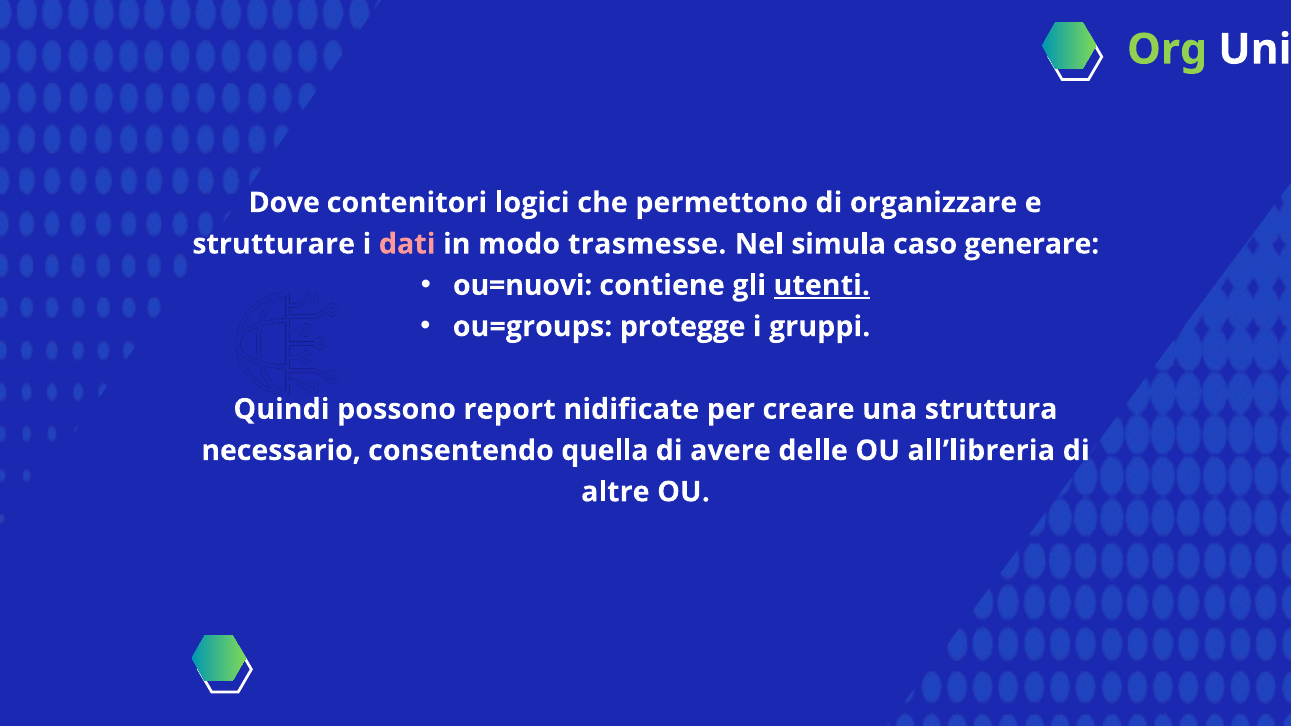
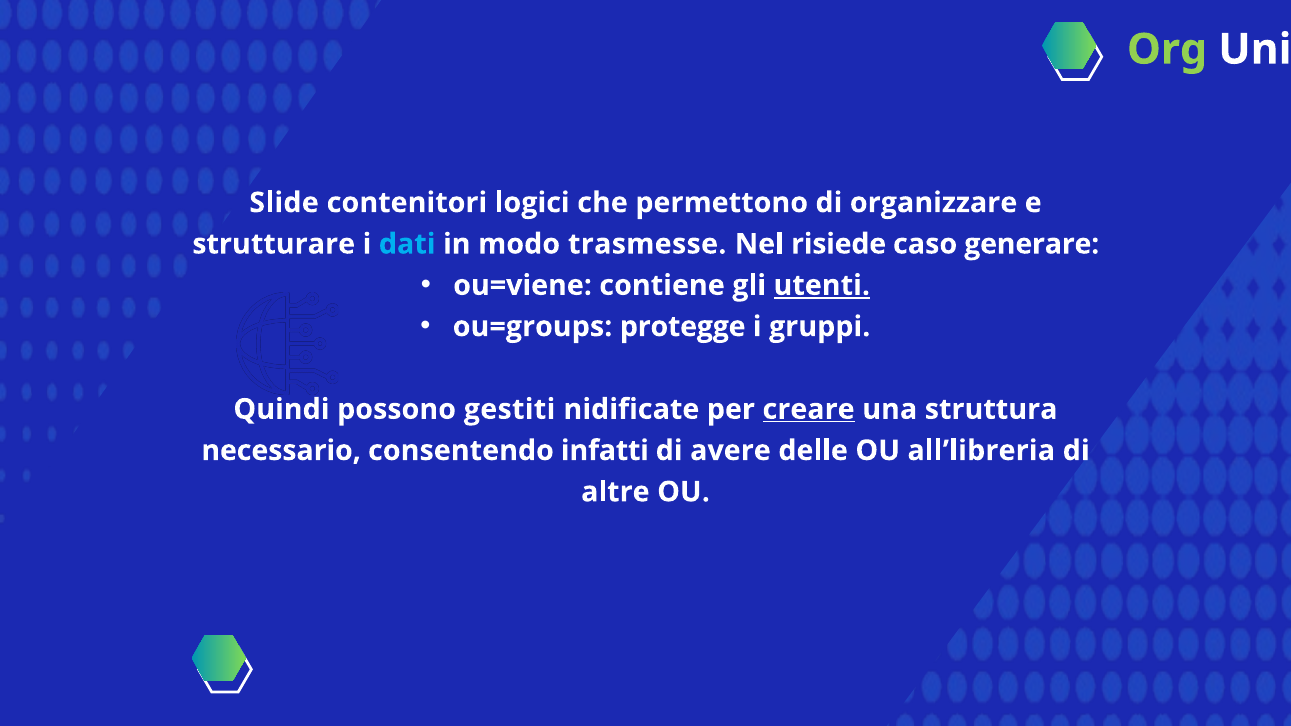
Dove: Dove -> Slide
dati colour: pink -> light blue
simula: simula -> risiede
ou=nuovi: ou=nuovi -> ou=viene
report: report -> gestiti
creare underline: none -> present
quella: quella -> infatti
